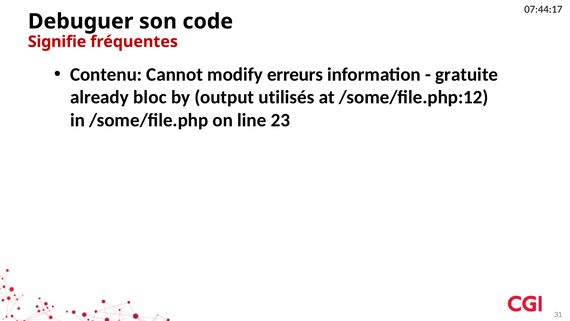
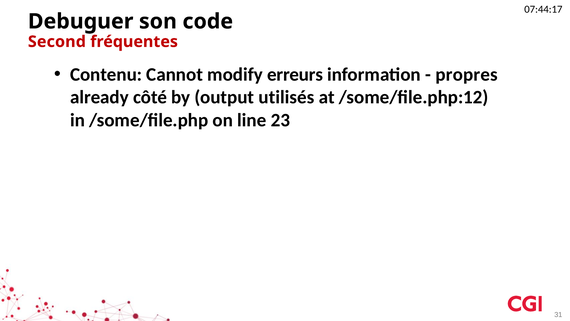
Signifie: Signifie -> Second
gratuite: gratuite -> propres
bloc: bloc -> côté
